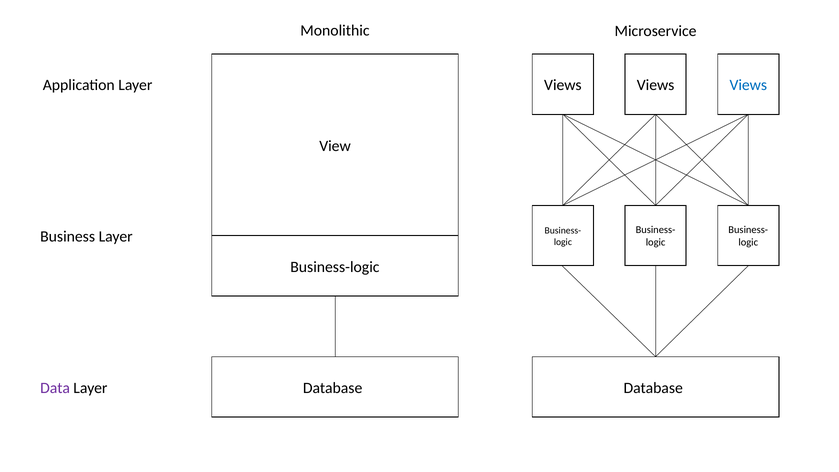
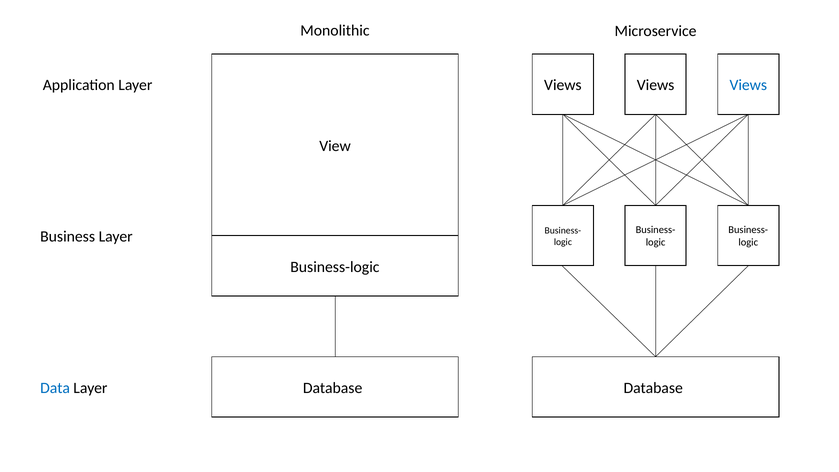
Data colour: purple -> blue
